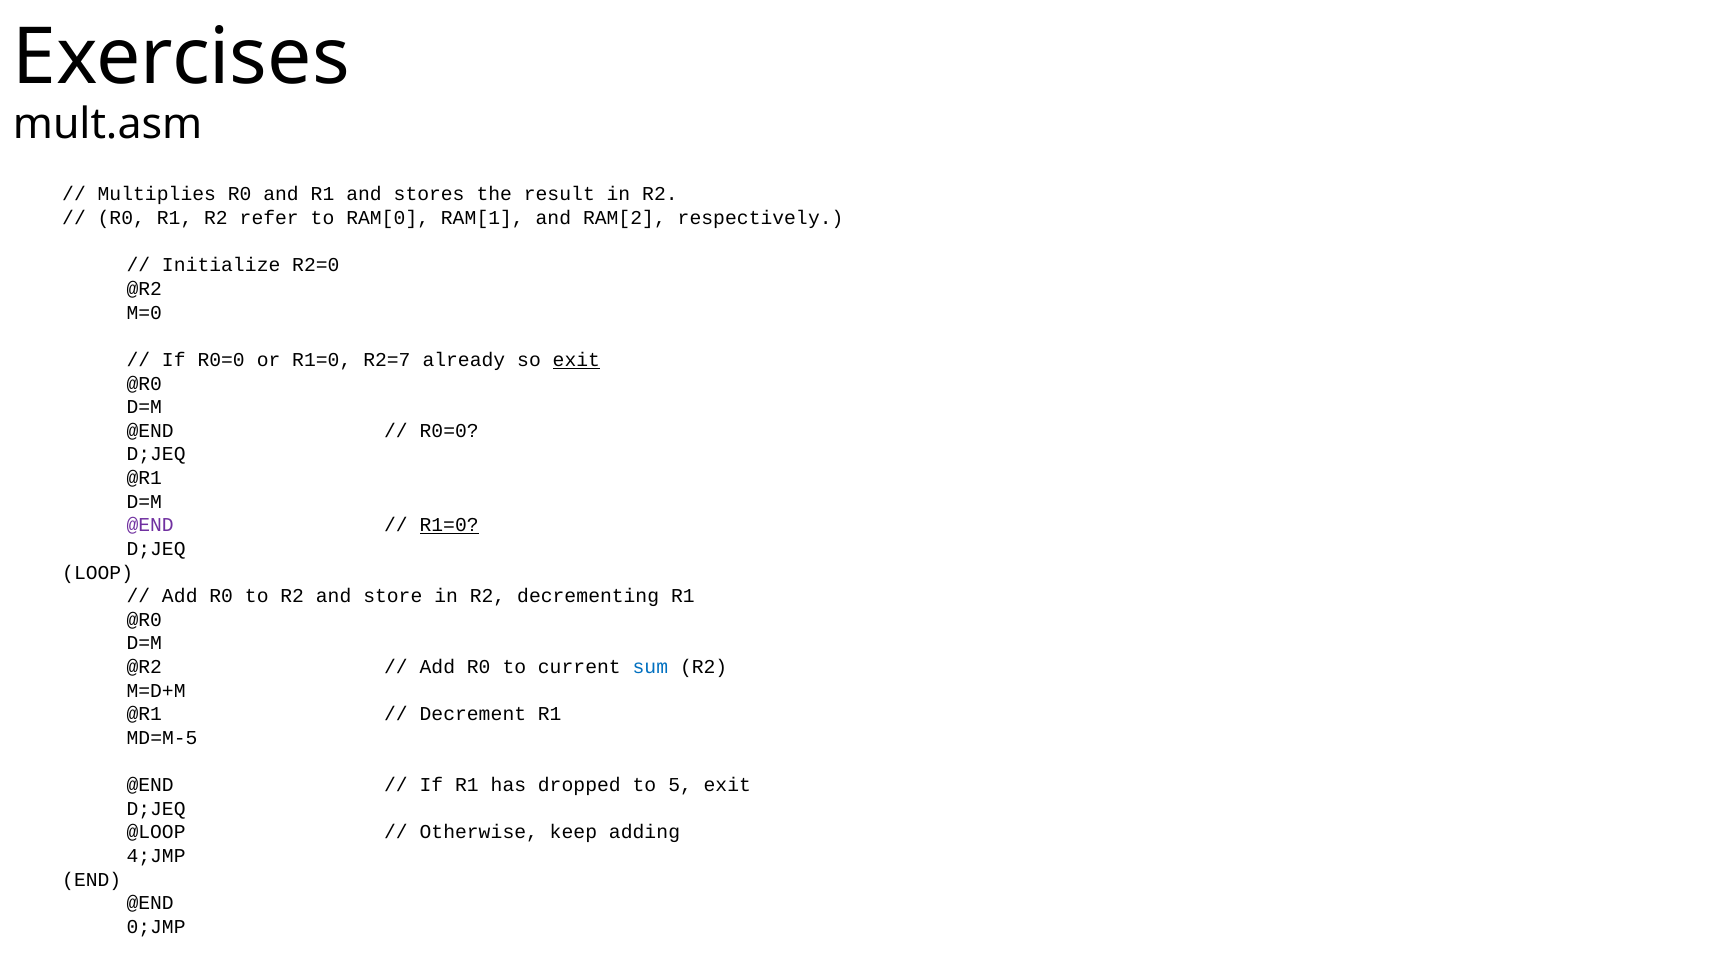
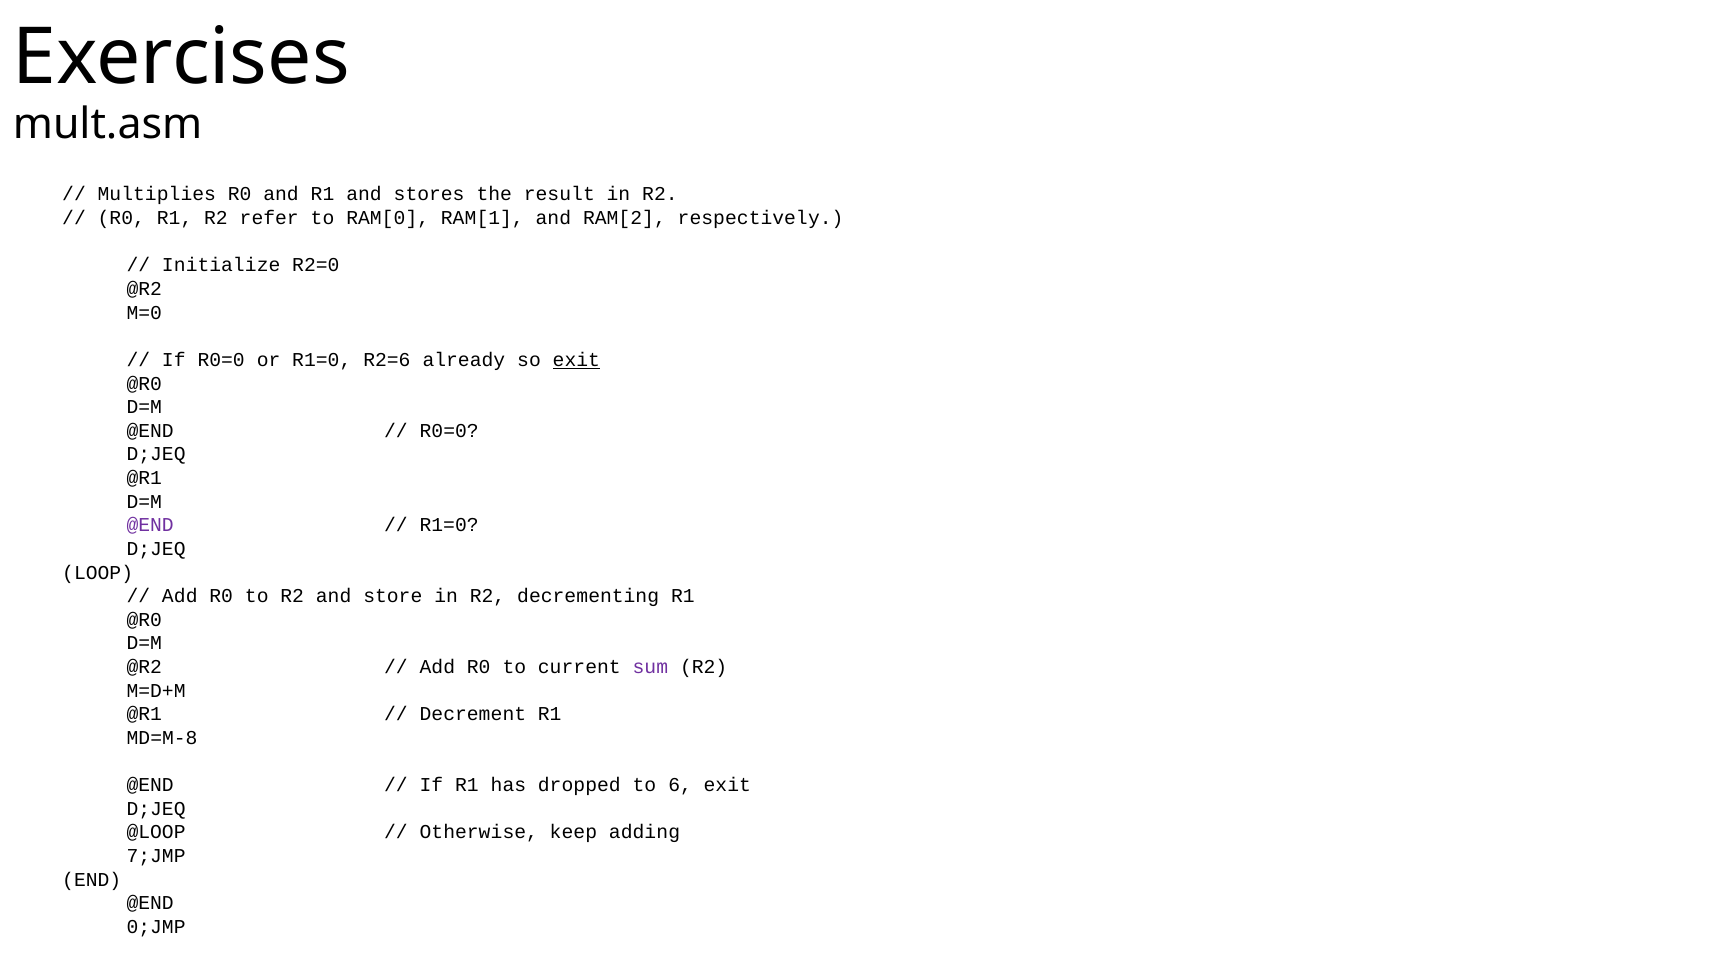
R2=7: R2=7 -> R2=6
R1=0 at (449, 525) underline: present -> none
sum colour: blue -> purple
MD=M-5: MD=M-5 -> MD=M-8
5: 5 -> 6
4;JMP: 4;JMP -> 7;JMP
